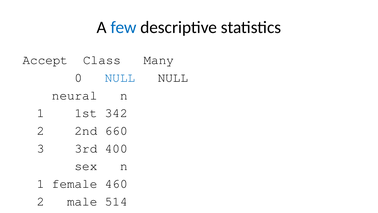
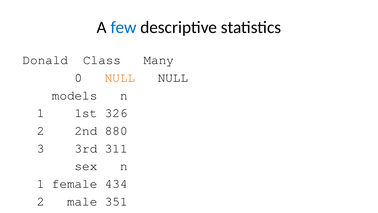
Accept: Accept -> Donald
NULL at (120, 78) colour: blue -> orange
neural: neural -> models
342: 342 -> 326
660: 660 -> 880
400: 400 -> 311
460: 460 -> 434
514: 514 -> 351
